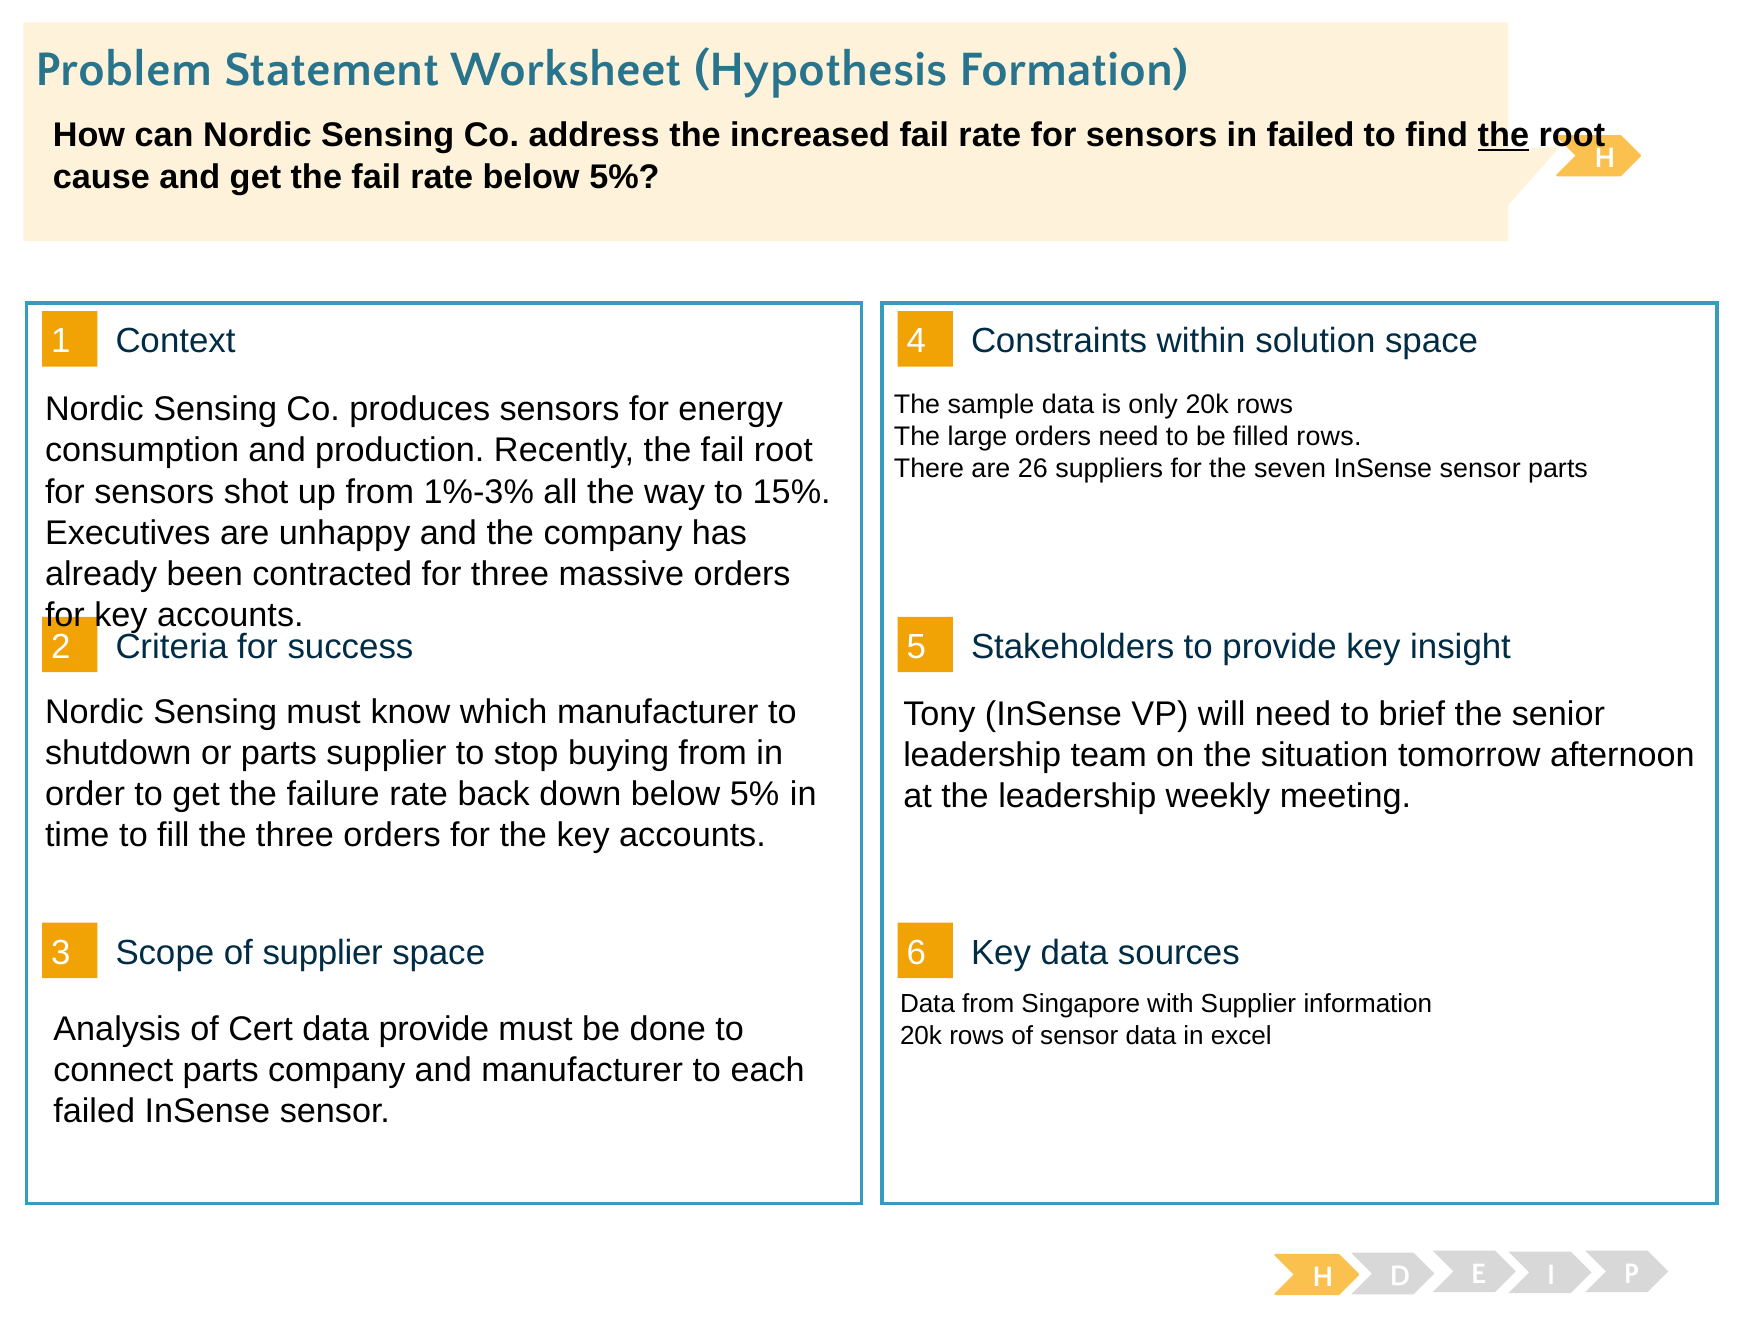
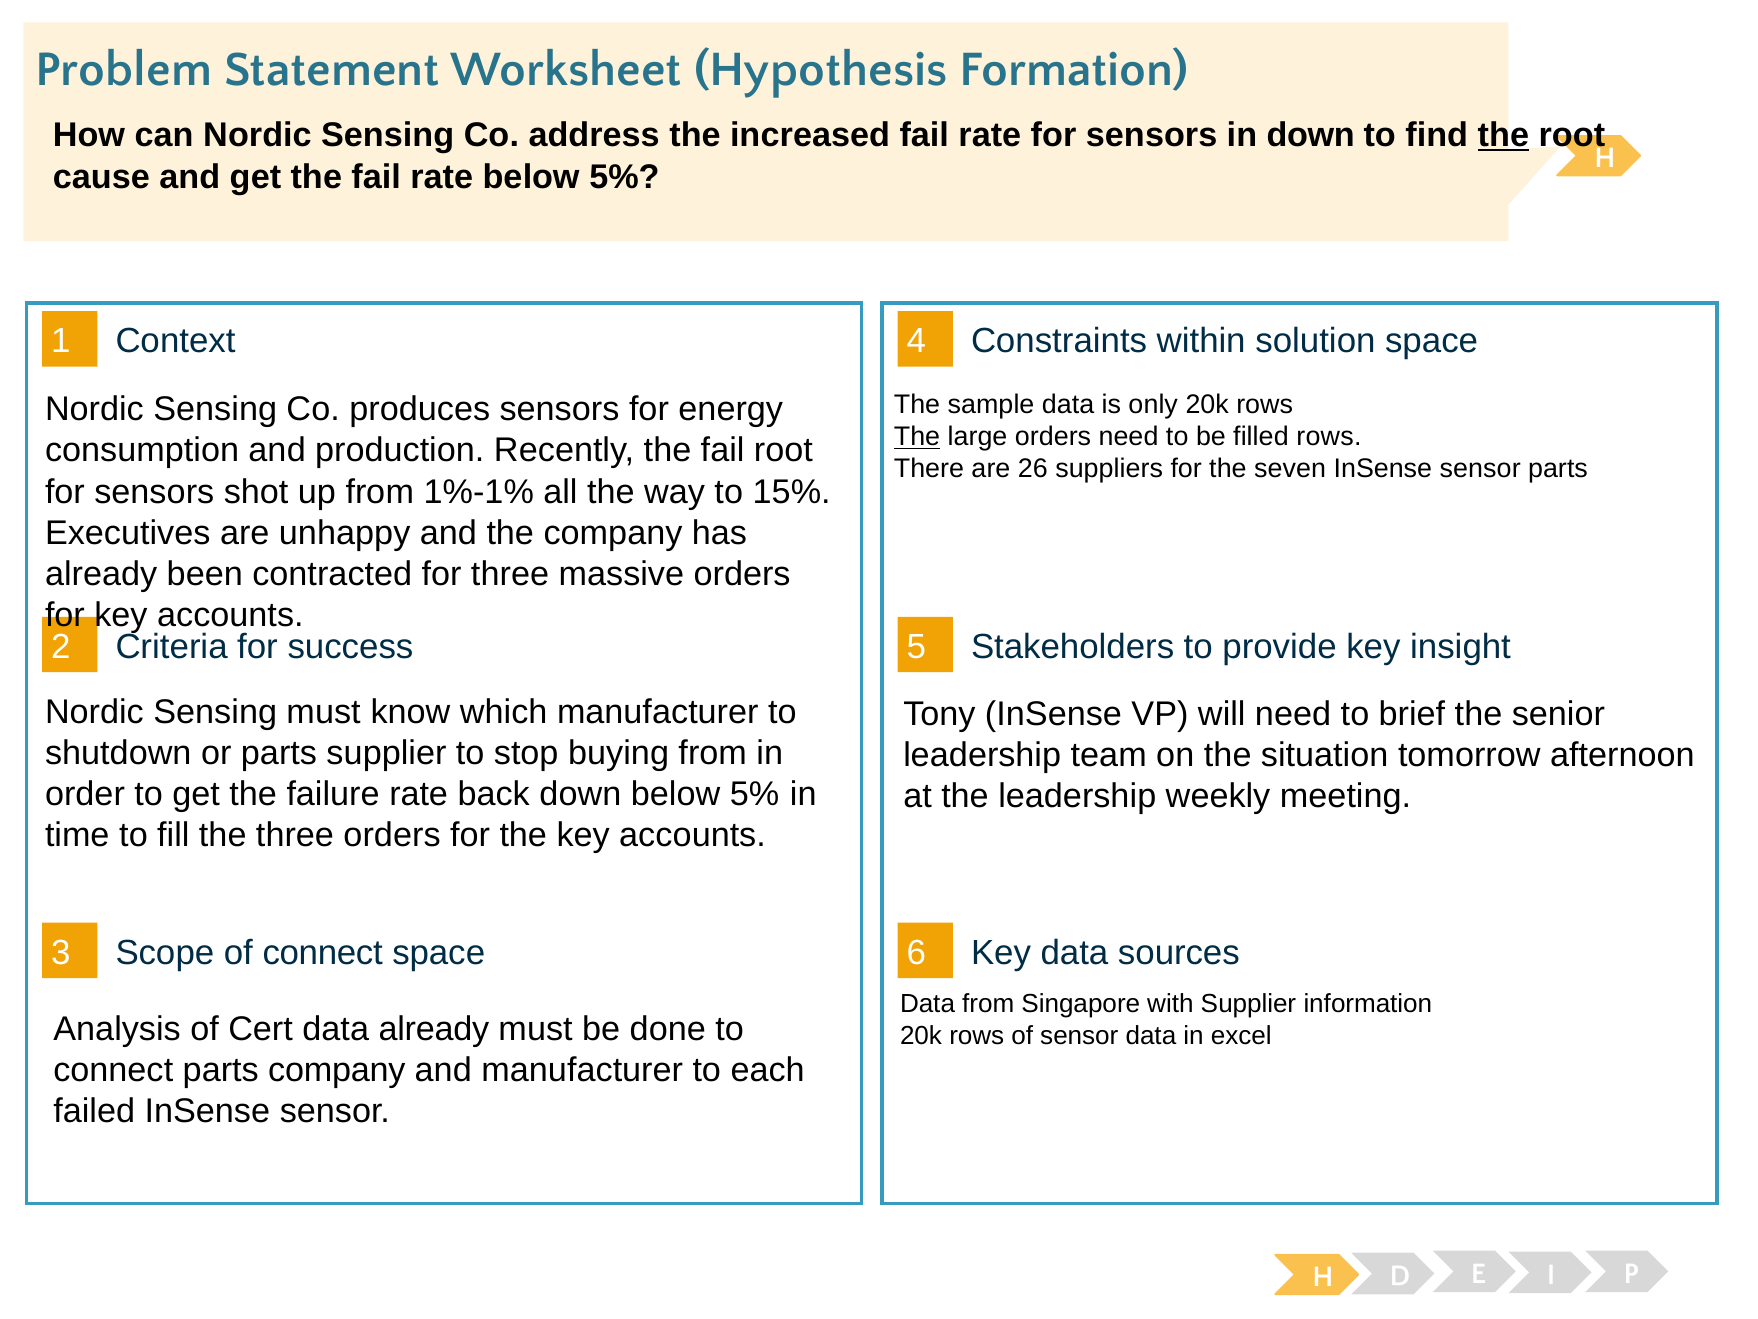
in failed: failed -> down
The at (917, 437) underline: none -> present
1%-3%: 1%-3% -> 1%-1%
of supplier: supplier -> connect
data provide: provide -> already
